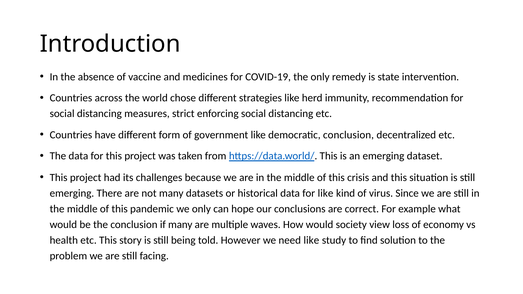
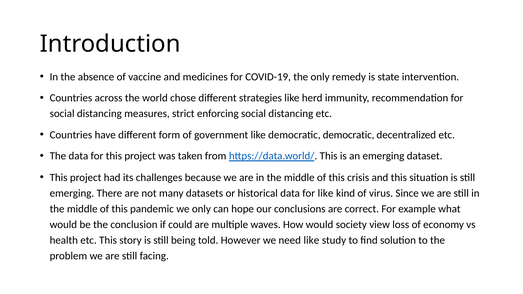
democratic conclusion: conclusion -> democratic
if many: many -> could
